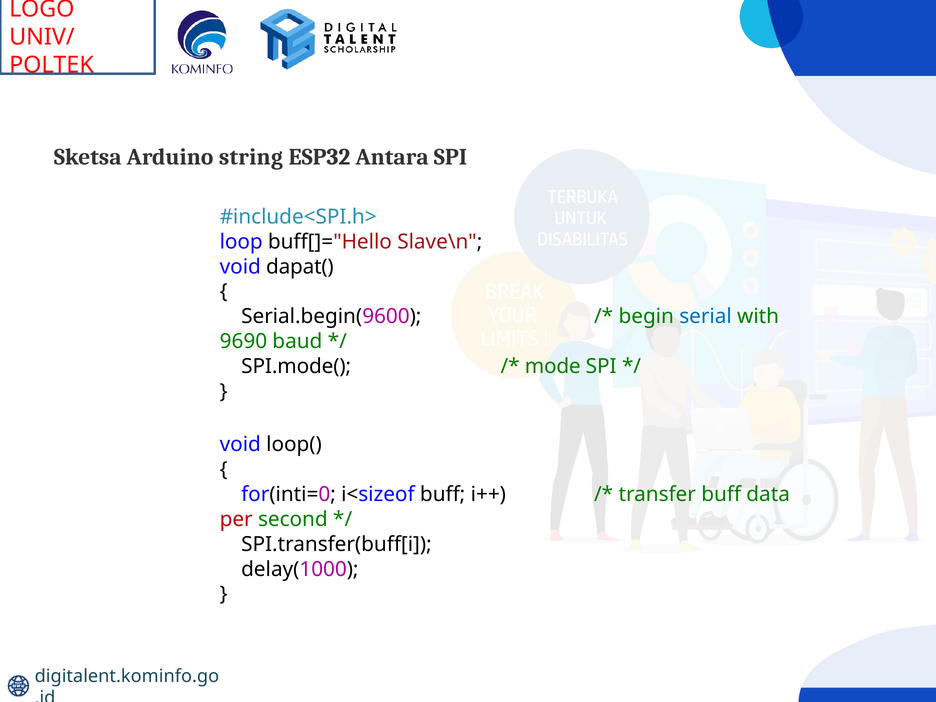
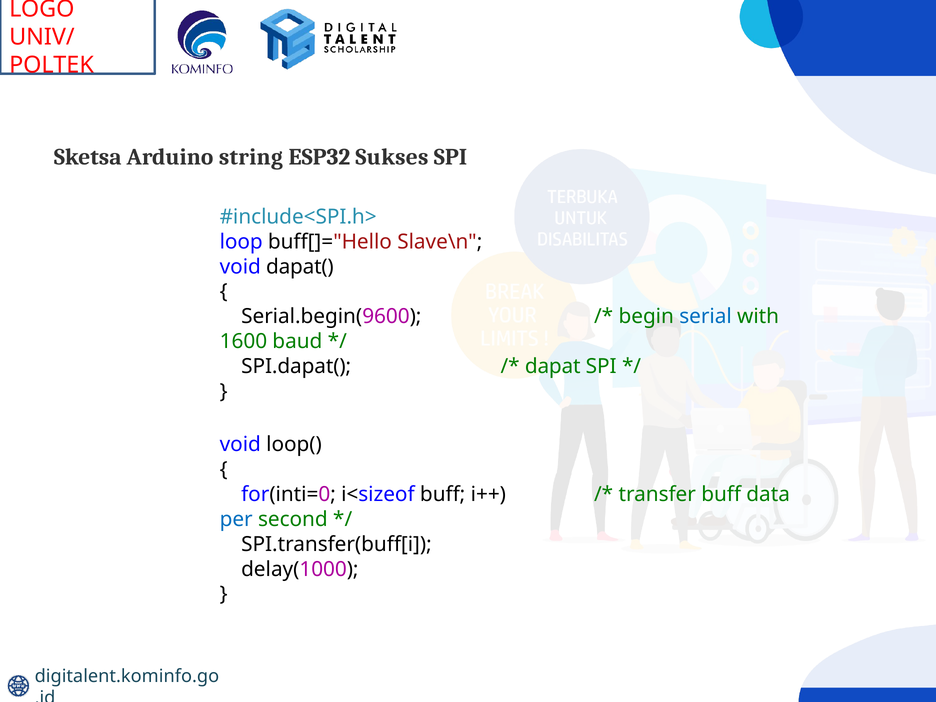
Antara: Antara -> Sukses
9690: 9690 -> 1600
SPI.mode(: SPI.mode( -> SPI.dapat(
mode: mode -> dapat
per colour: red -> blue
